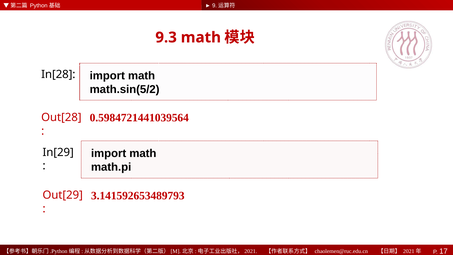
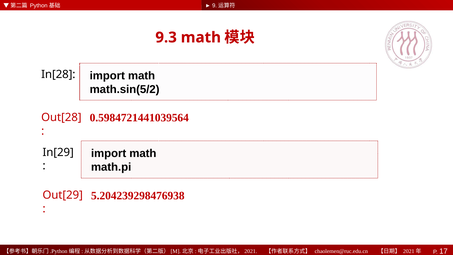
3.141592653489793: 3.141592653489793 -> 5.204239298476938
